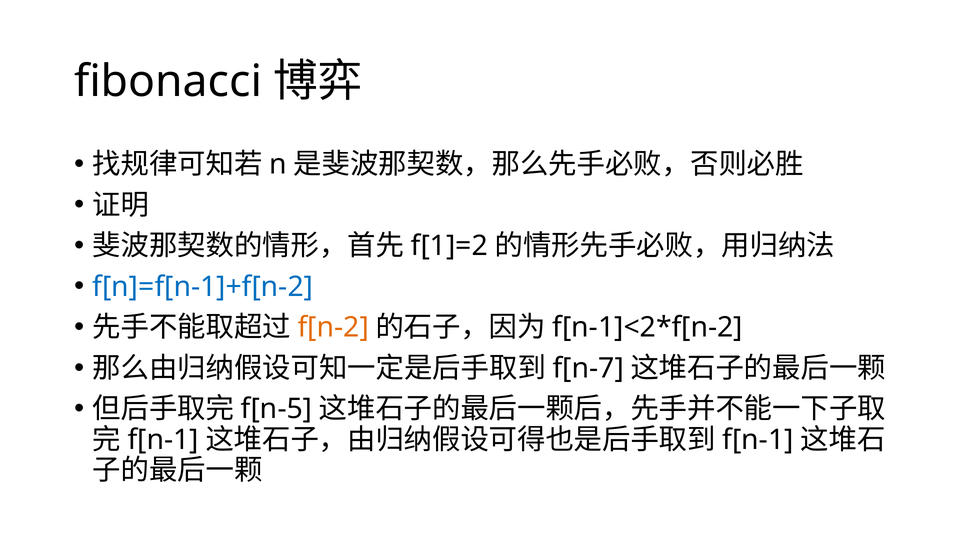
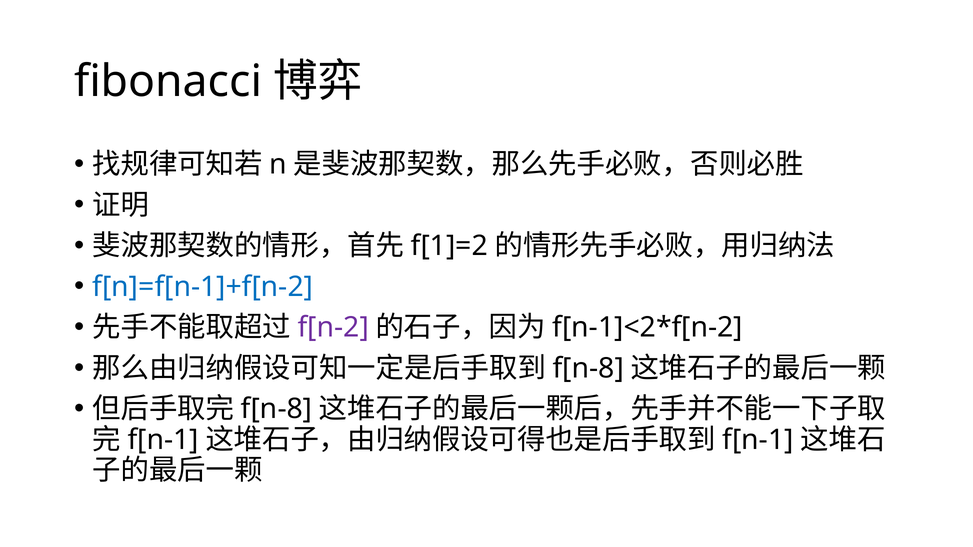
f[n-2 colour: orange -> purple
f[n-7 at (588, 368): f[n-7 -> f[n-8
f[n-5 at (277, 409): f[n-5 -> f[n-8
